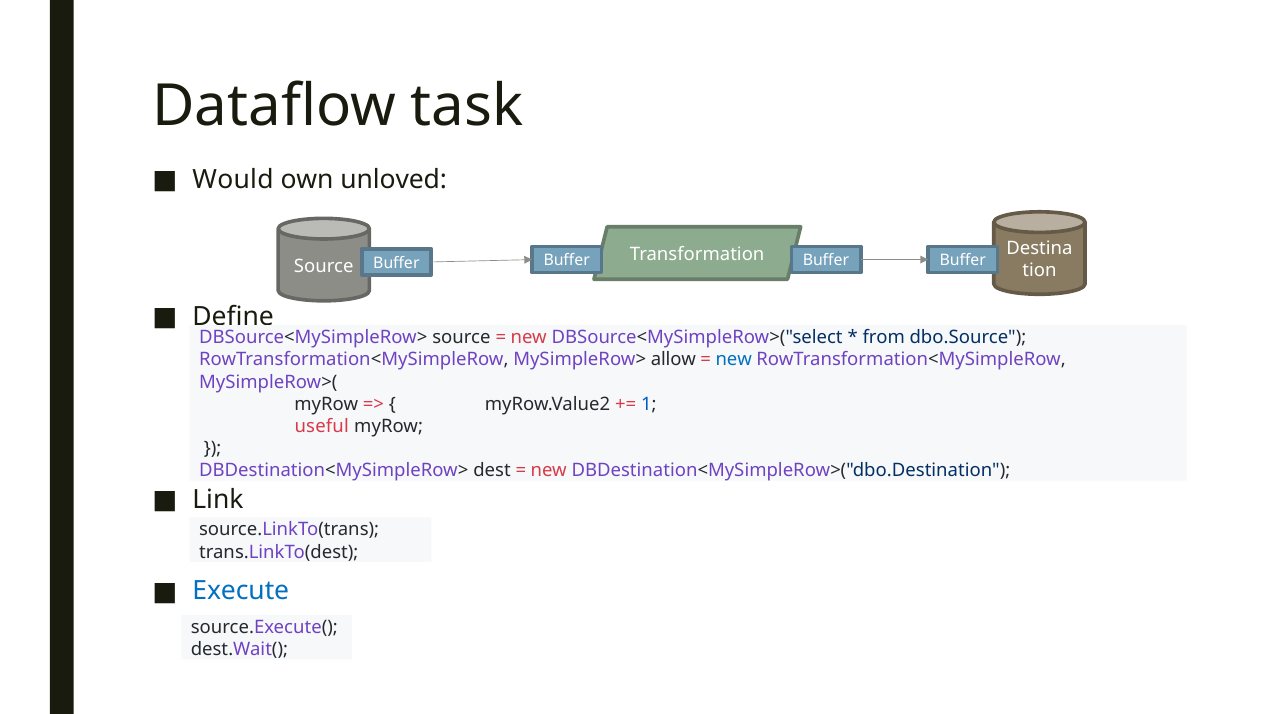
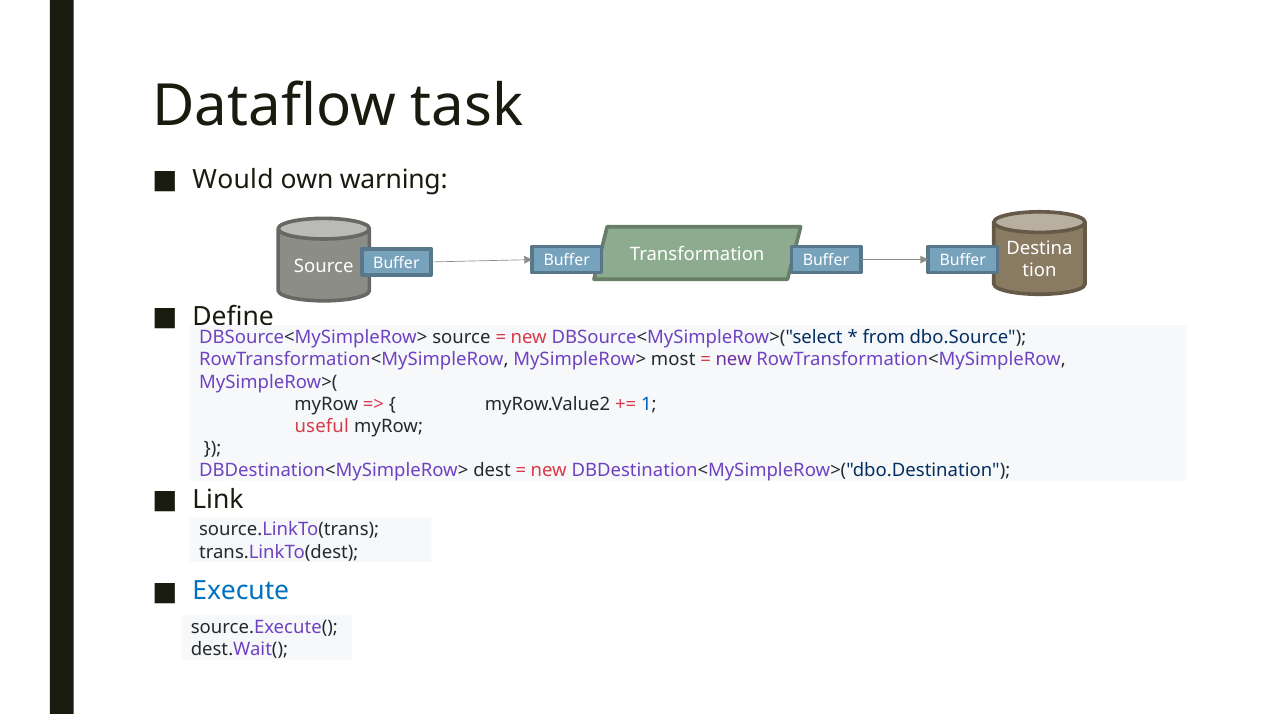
unloved: unloved -> warning
allow: allow -> most
new at (734, 360) colour: blue -> purple
